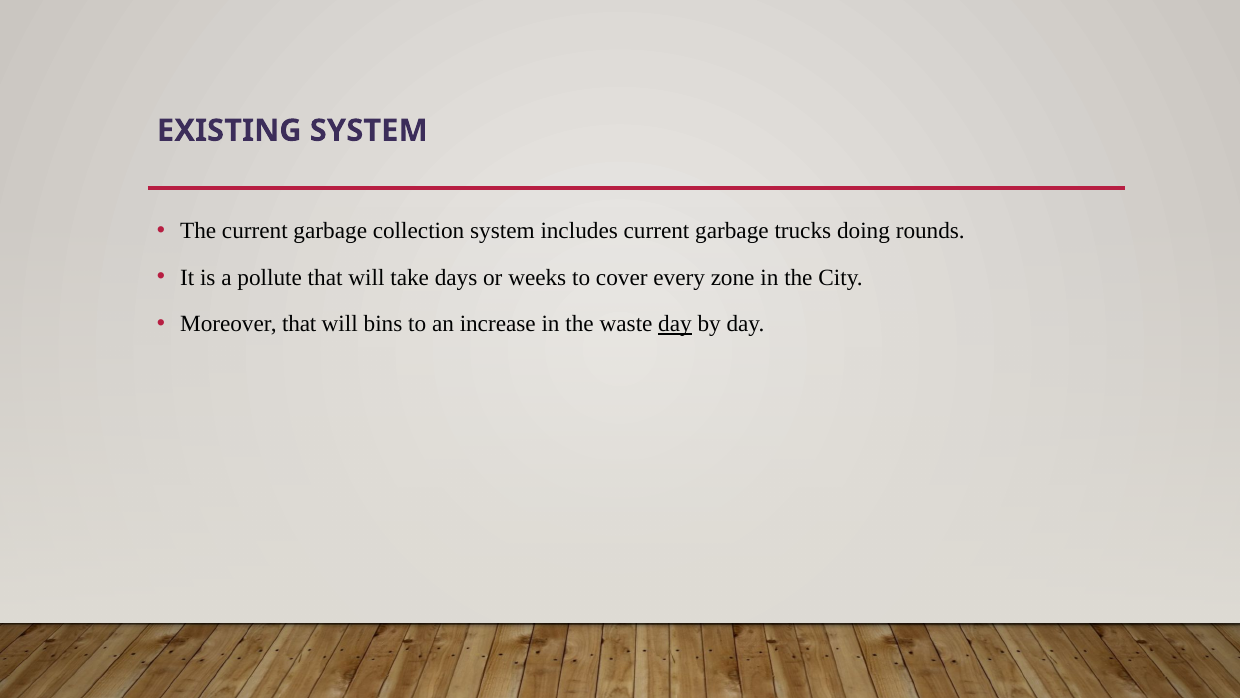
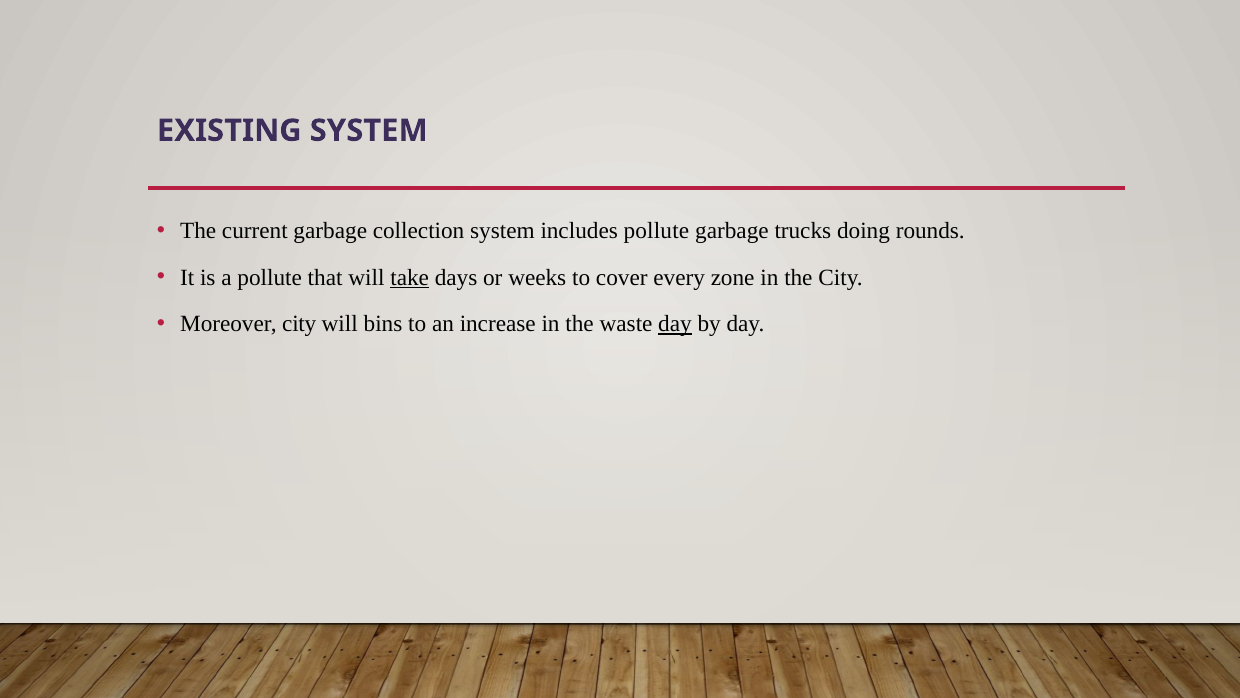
includes current: current -> pollute
take underline: none -> present
Moreover that: that -> city
